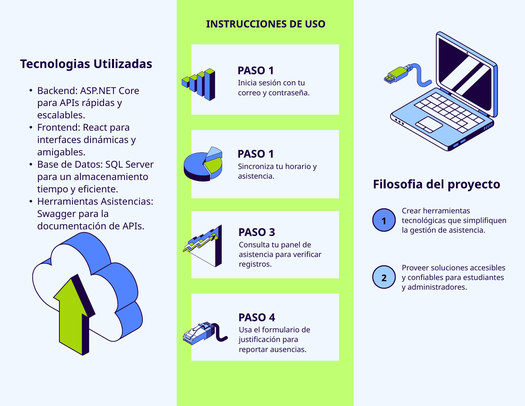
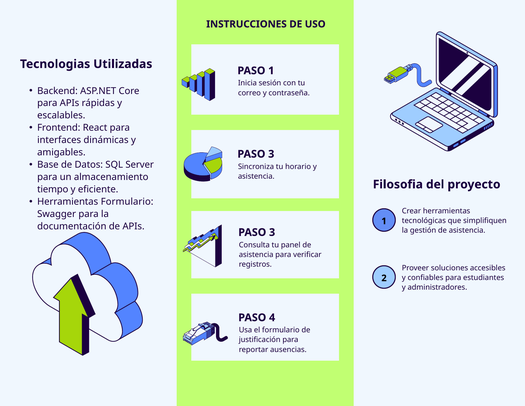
1 at (271, 154): 1 -> 3
Herramientas Asistencias: Asistencias -> Formulario
